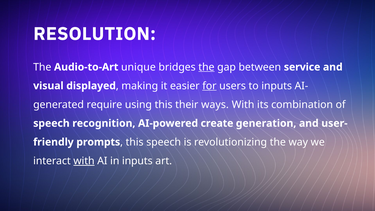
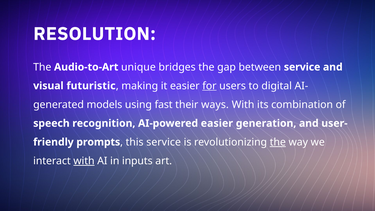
the at (206, 67) underline: present -> none
displayed: displayed -> futuristic
to inputs: inputs -> digital
require: require -> models
using this: this -> fast
AI-powered create: create -> easier
this speech: speech -> service
the at (278, 142) underline: none -> present
